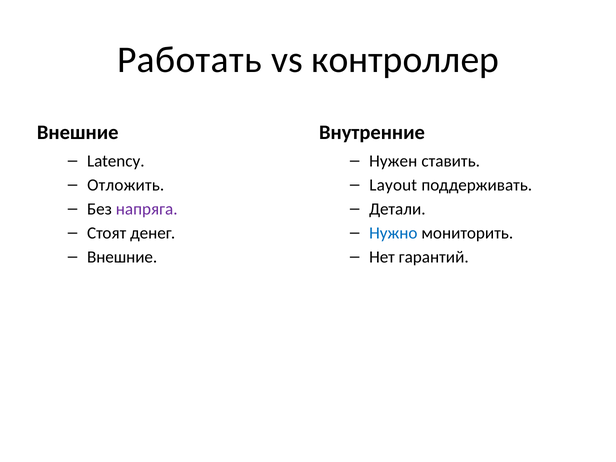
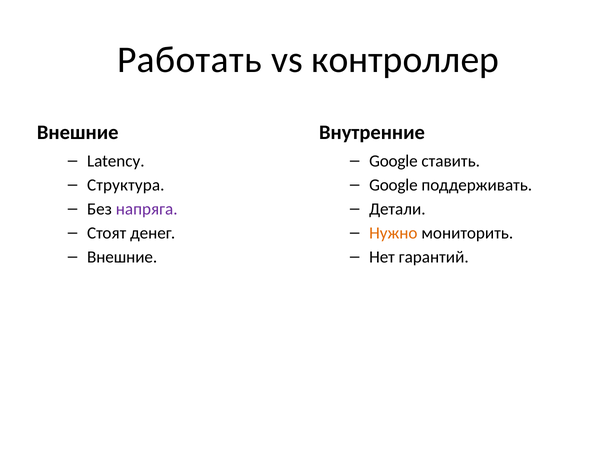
Нужен at (393, 161): Нужен -> Google
Отложить: Отложить -> Структура
Layout at (393, 185): Layout -> Google
Нужно colour: blue -> orange
